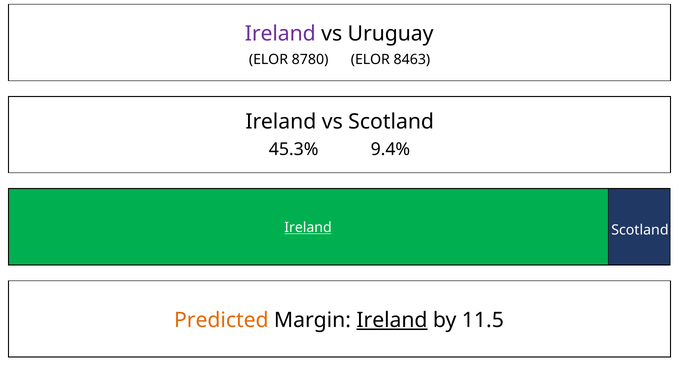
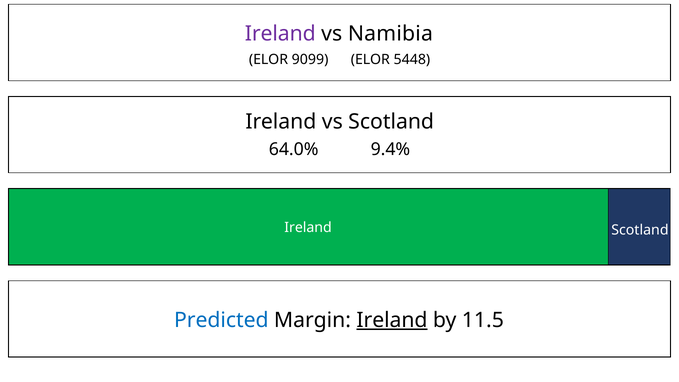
Uruguay: Uruguay -> Namibia
8780: 8780 -> 9099
8463: 8463 -> 5448
45.3%: 45.3% -> 64.0%
Ireland at (308, 228) underline: present -> none
Predicted colour: orange -> blue
